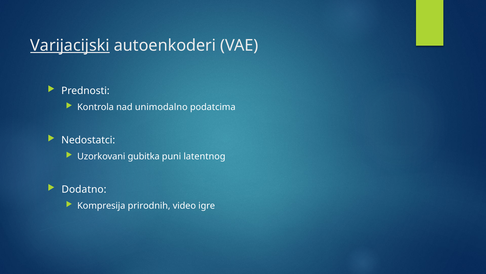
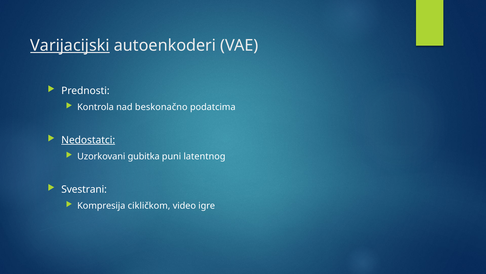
unimodalno: unimodalno -> beskonačno
Nedostatci underline: none -> present
Dodatno: Dodatno -> Svestrani
prirodnih: prirodnih -> cikličkom
